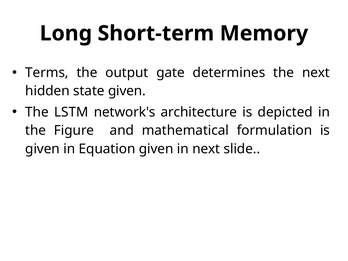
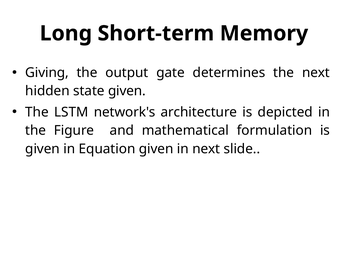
Terms: Terms -> Giving
